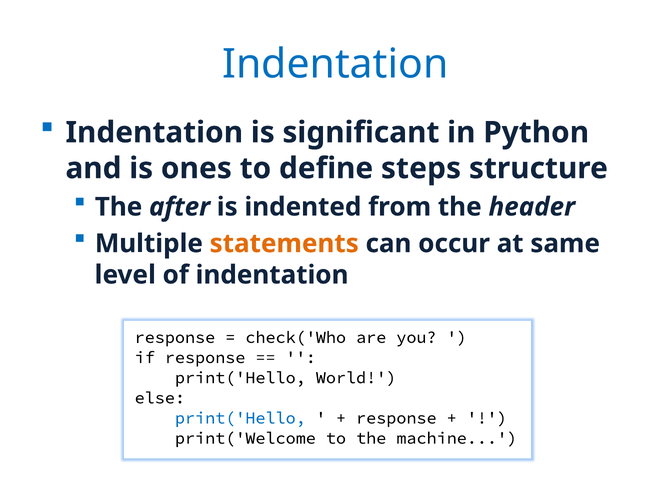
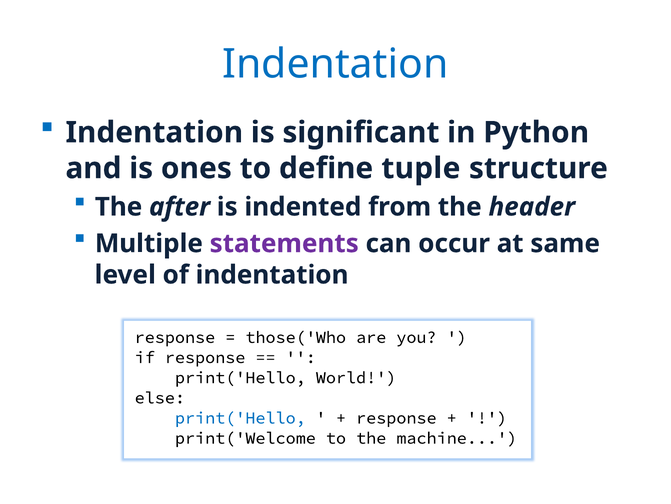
steps: steps -> tuple
statements colour: orange -> purple
check('Who: check('Who -> those('Who
